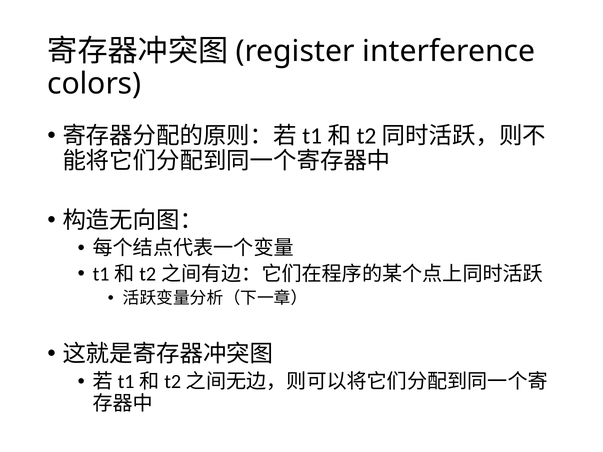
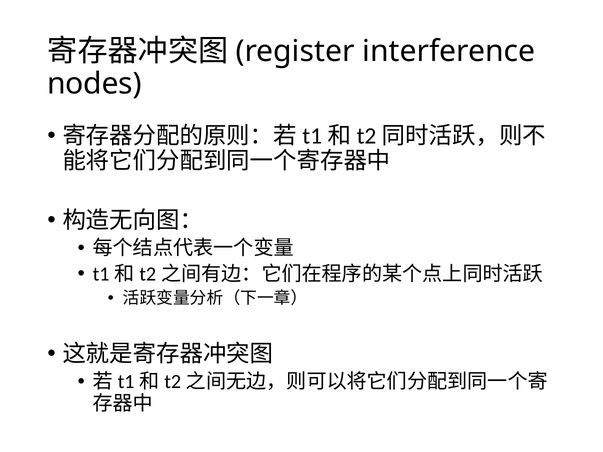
colors: colors -> nodes
